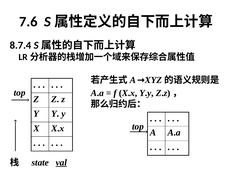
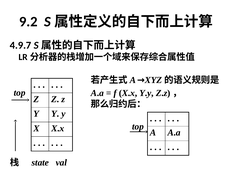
7.6: 7.6 -> 9.2
8.7.4: 8.7.4 -> 4.9.7
val underline: present -> none
